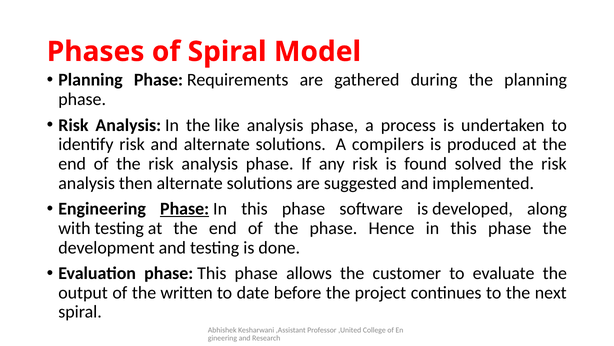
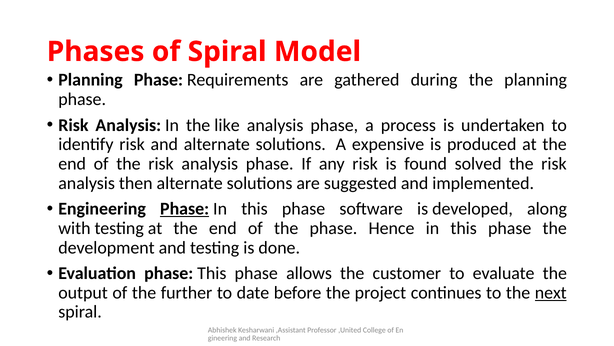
compilers: compilers -> expensive
written: written -> further
next underline: none -> present
